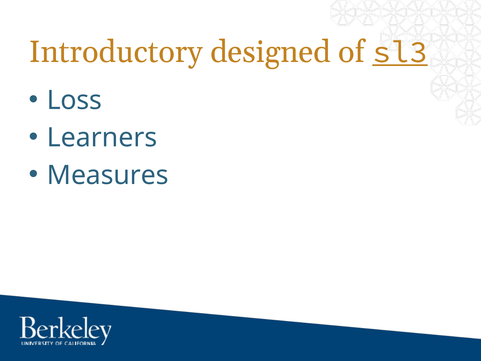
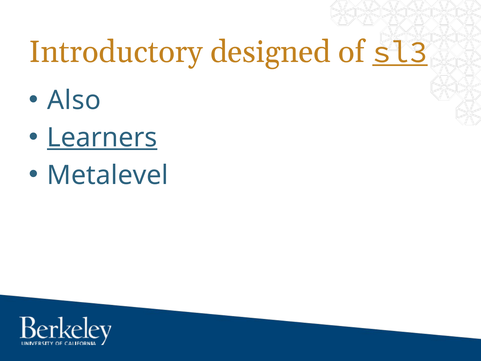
Loss: Loss -> Also
Learners underline: none -> present
Measures: Measures -> Metalevel
